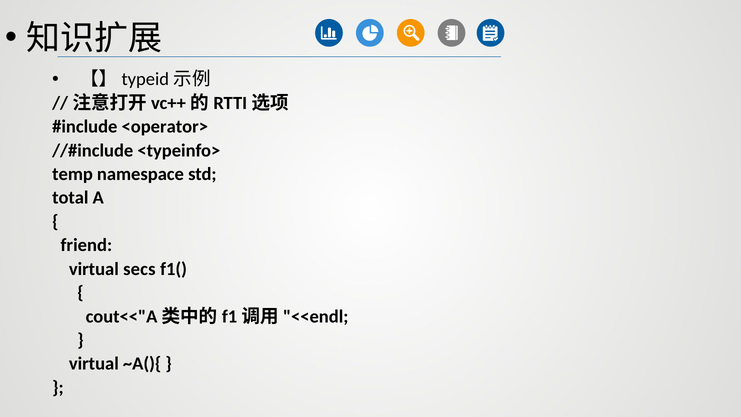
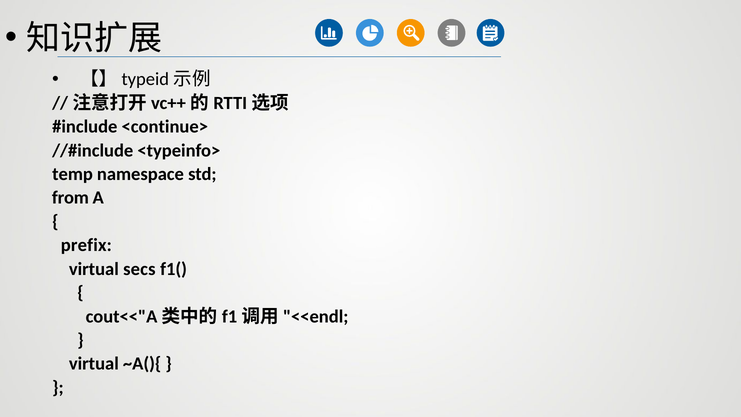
<operator>: <operator> -> <continue>
total: total -> from
friend: friend -> prefix
